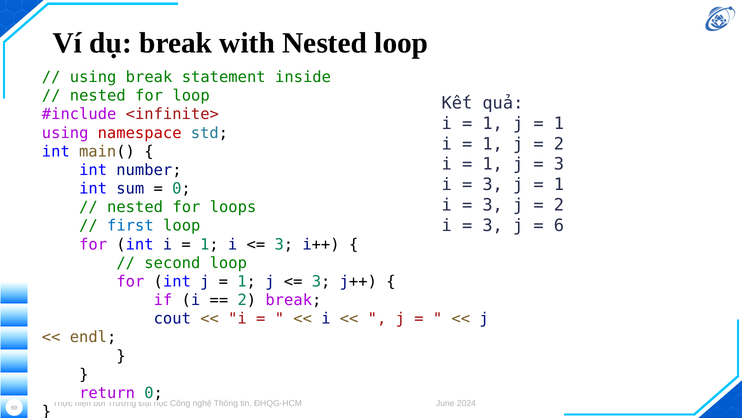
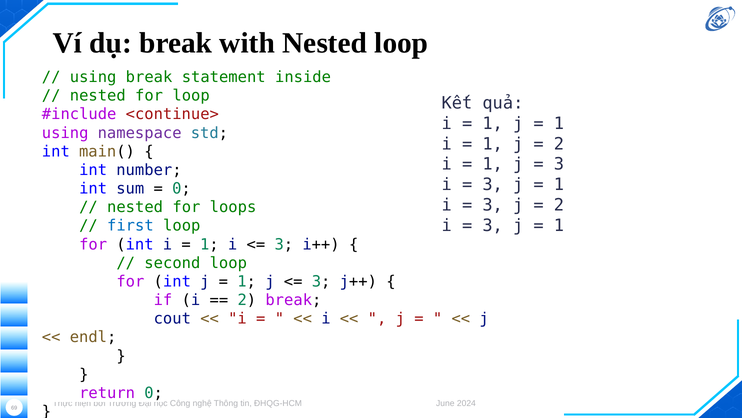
<infinite>: <infinite> -> <continue>
namespace colour: red -> purple
6 at (559, 225): 6 -> 1
